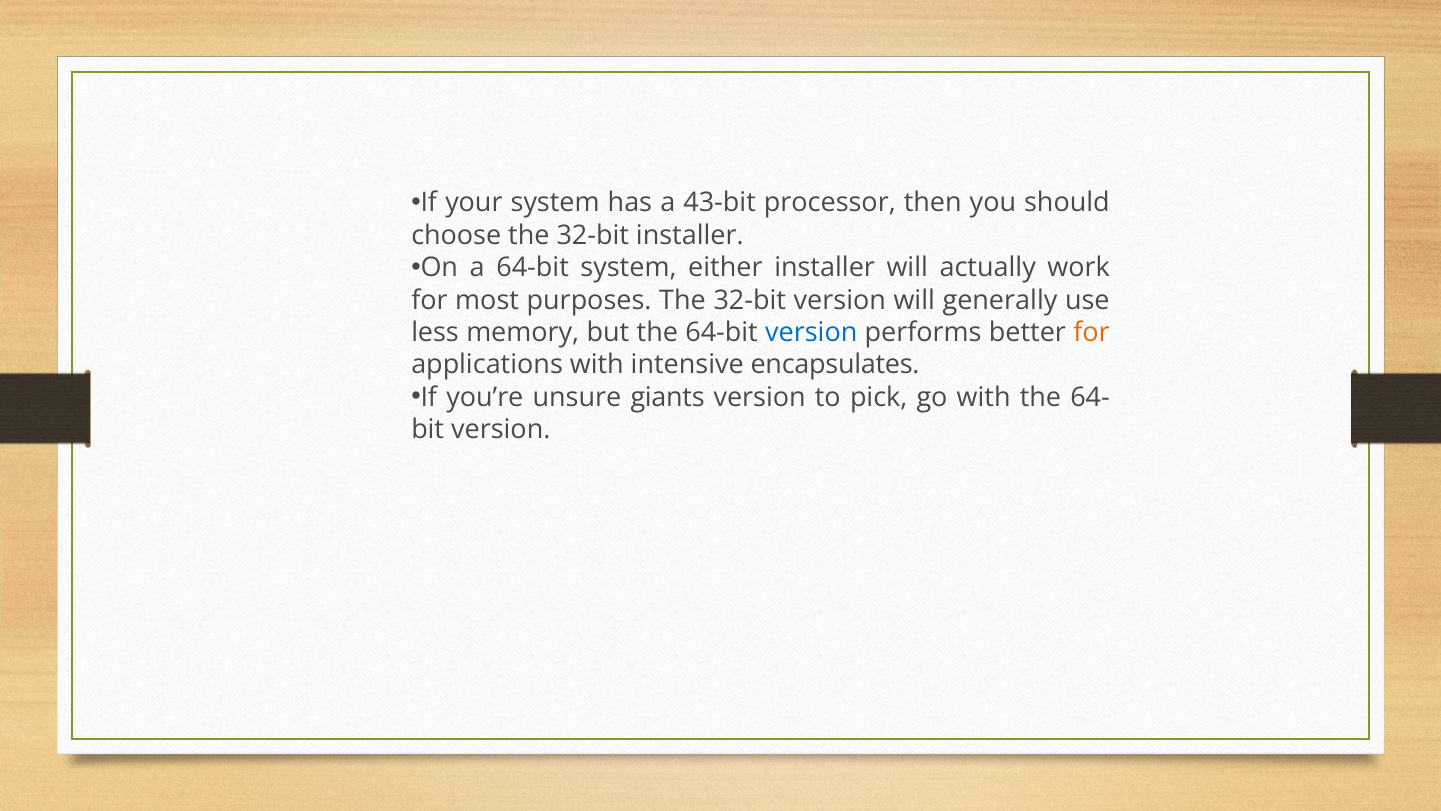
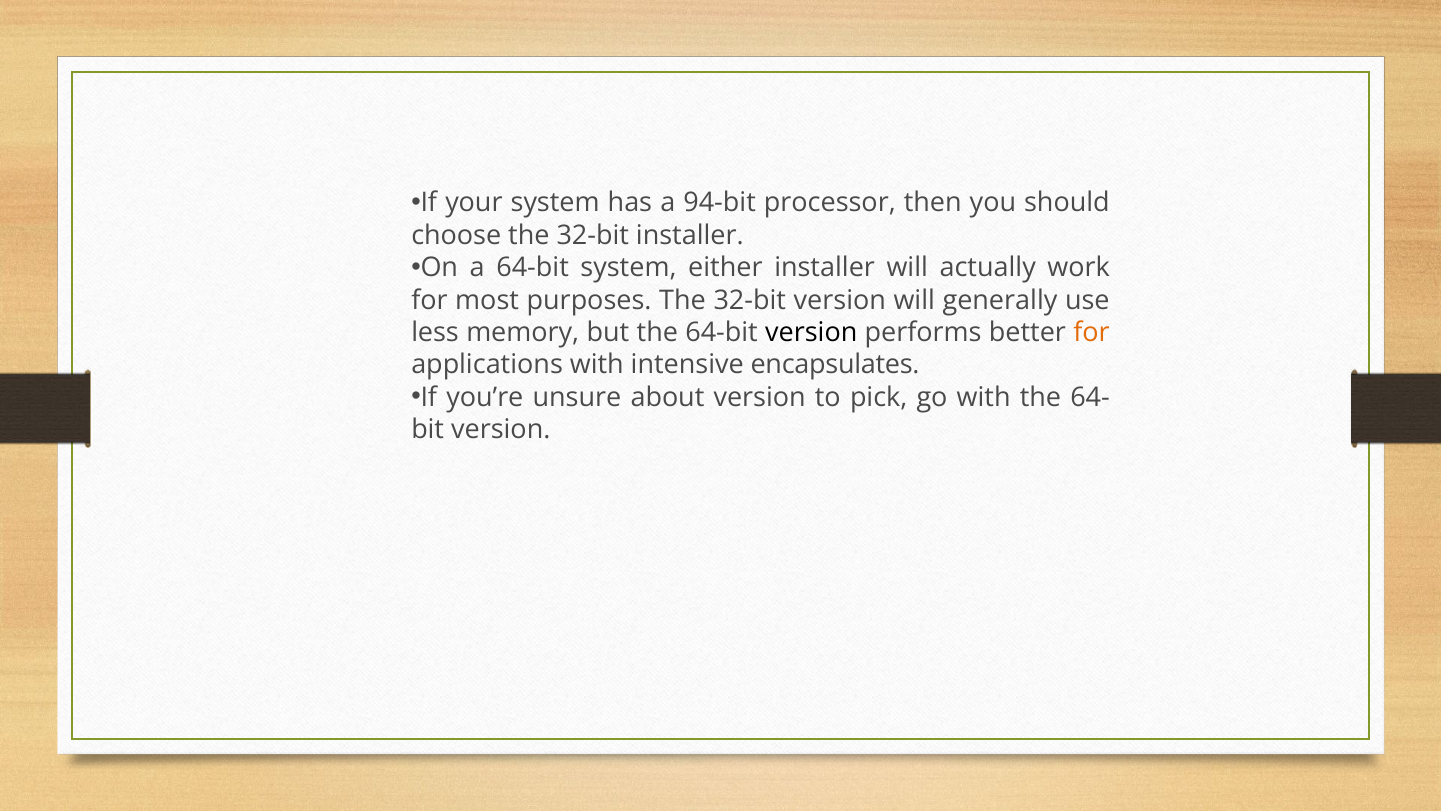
43-bit: 43-bit -> 94-bit
version at (811, 332) colour: blue -> black
giants: giants -> about
